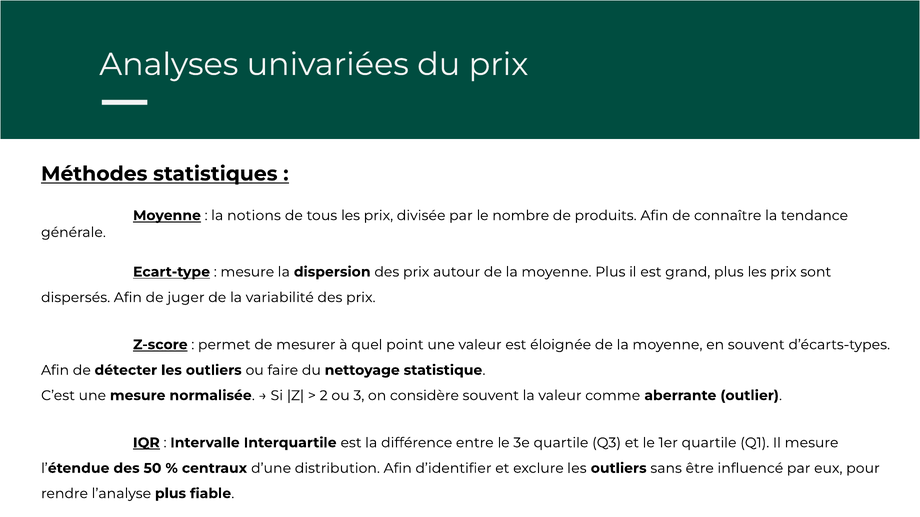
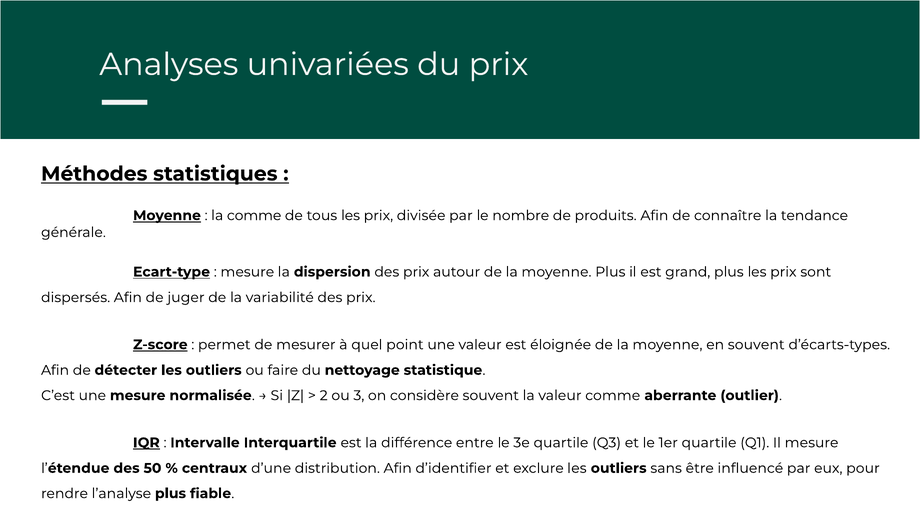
la notions: notions -> comme
